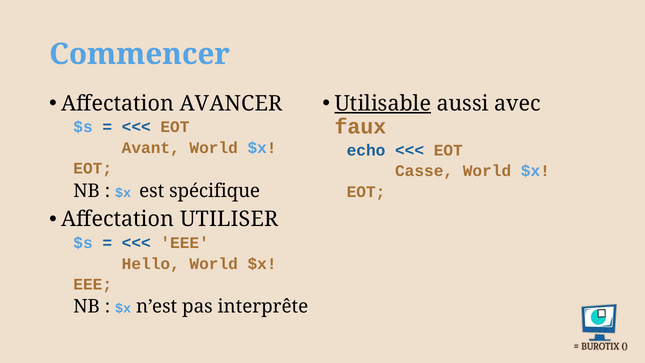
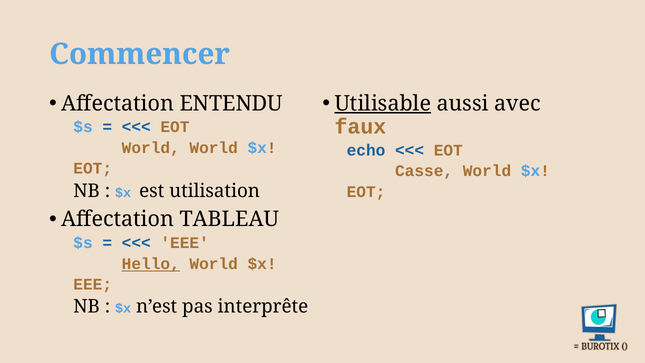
AVANCER: AVANCER -> ENTENDU
Avant at (151, 148): Avant -> World
spécifique: spécifique -> utilisation
UTILISER: UTILISER -> TABLEAU
Hello underline: none -> present
